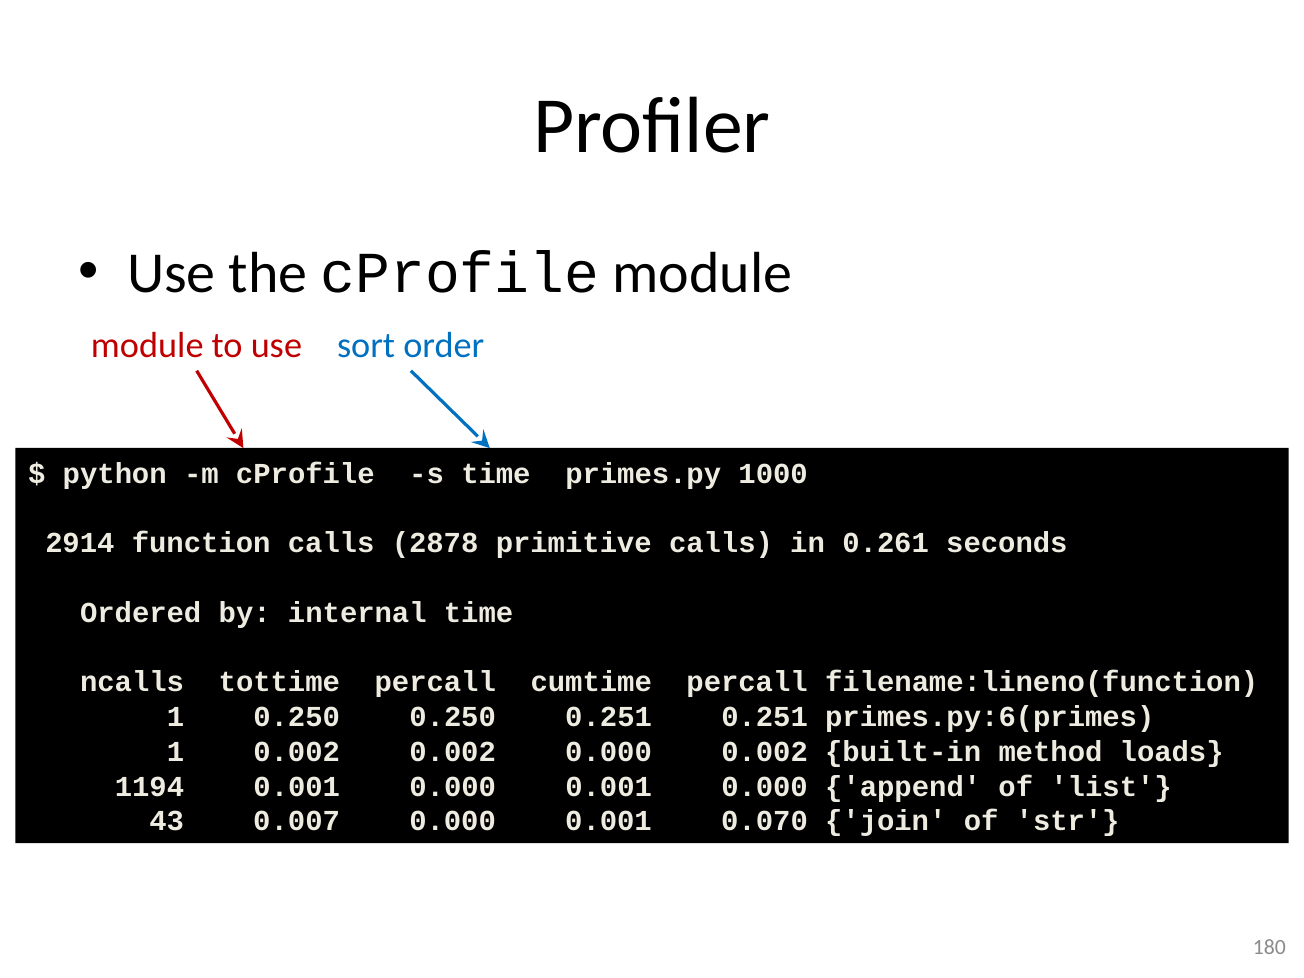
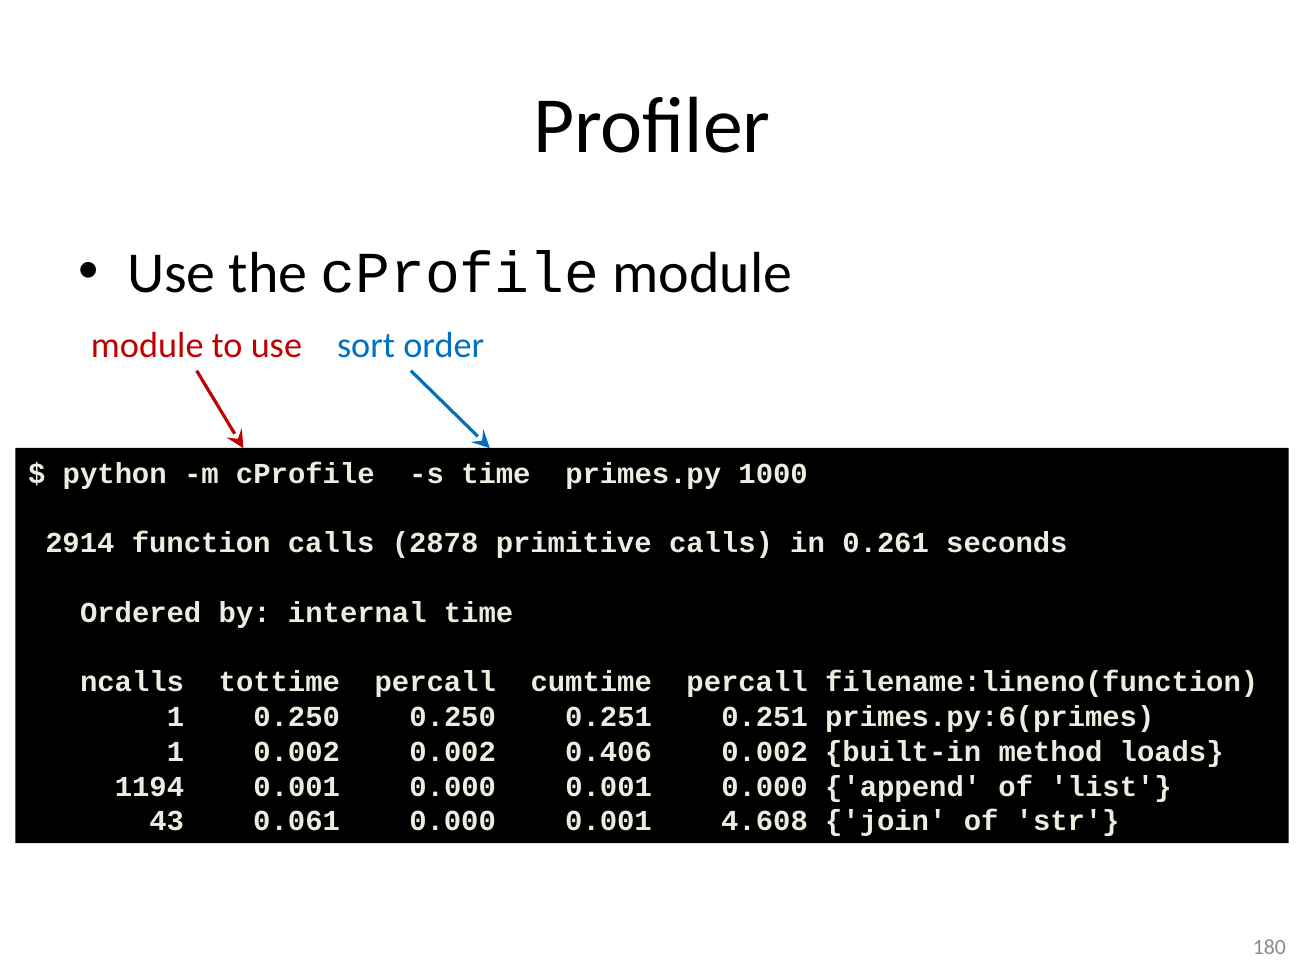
0.002 0.000: 0.000 -> 0.406
0.007: 0.007 -> 0.061
0.070: 0.070 -> 4.608
